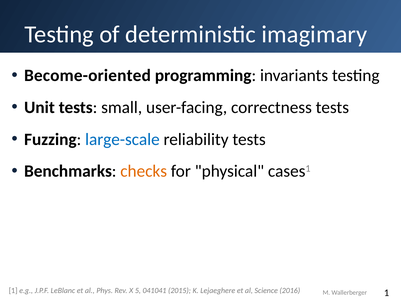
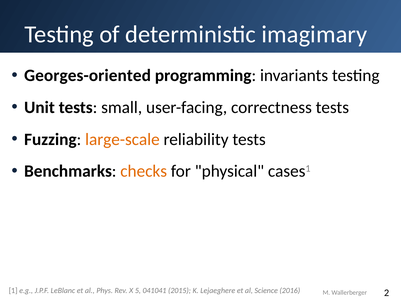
Become-oriented: Become-oriented -> Georges-oriented
large-scale colour: blue -> orange
Wallerberger 1: 1 -> 2
